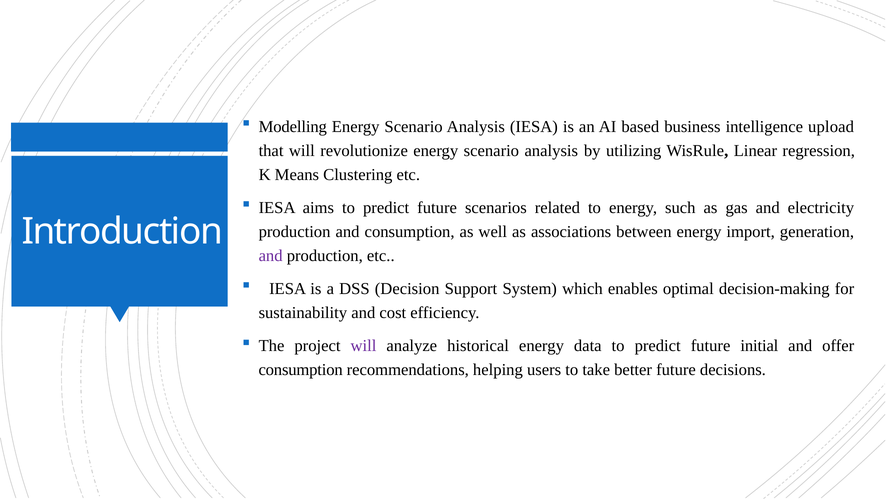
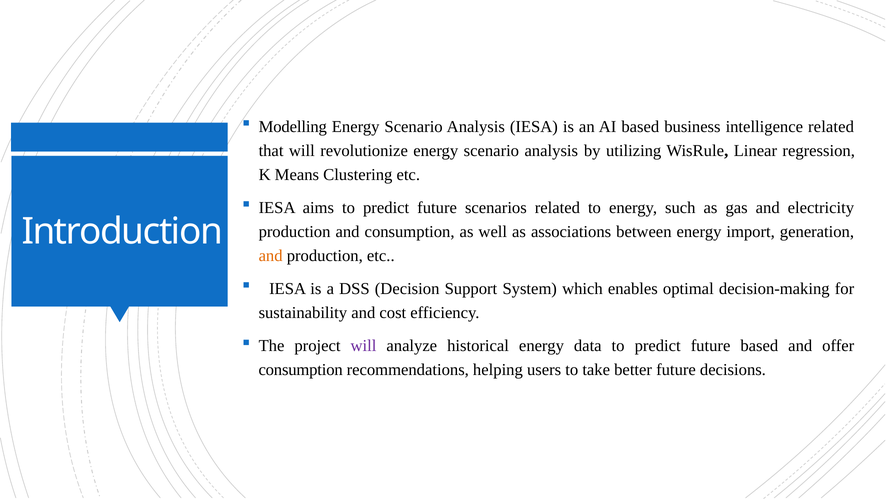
intelligence upload: upload -> related
and at (271, 256) colour: purple -> orange
future initial: initial -> based
